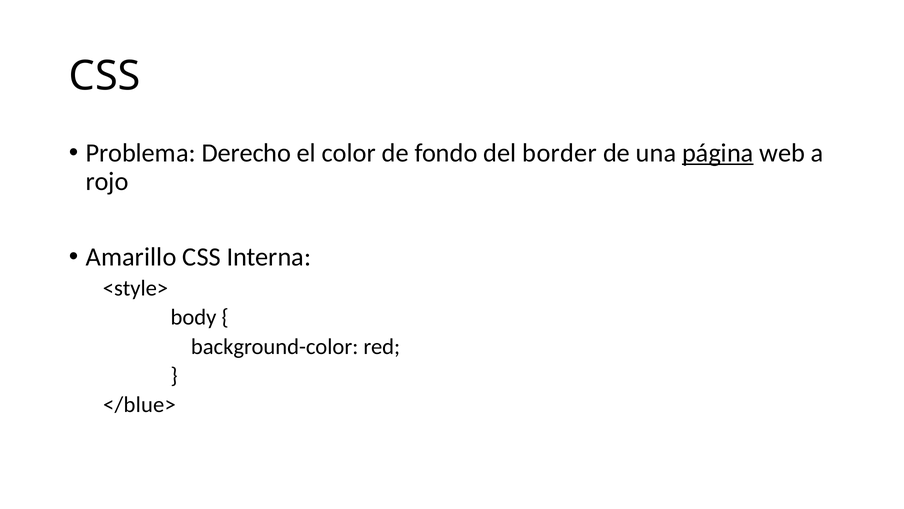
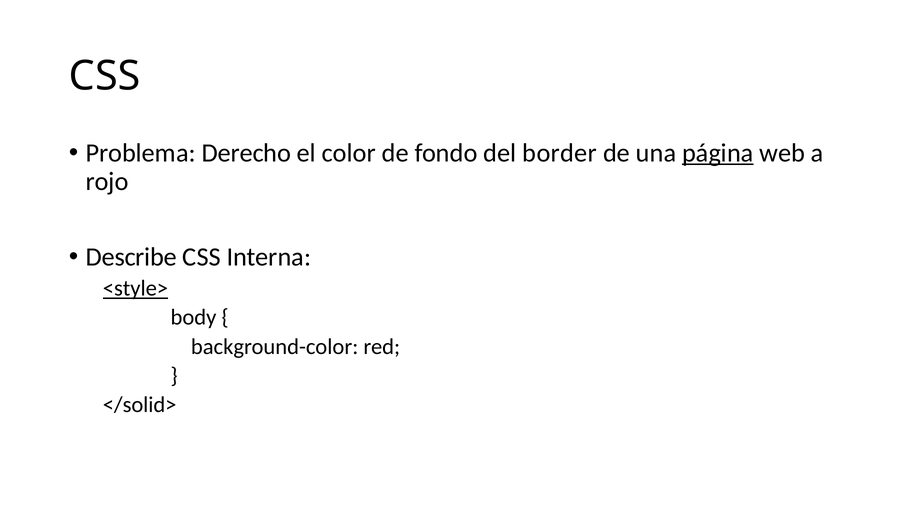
Amarillo: Amarillo -> Describe
<style> underline: none -> present
</blue>: </blue> -> </solid>
